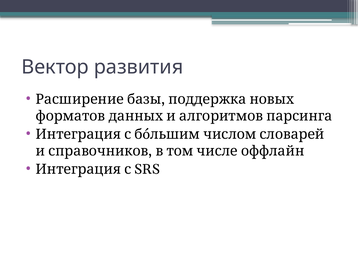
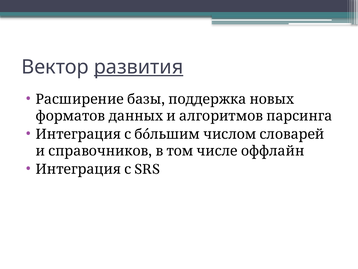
развития underline: none -> present
